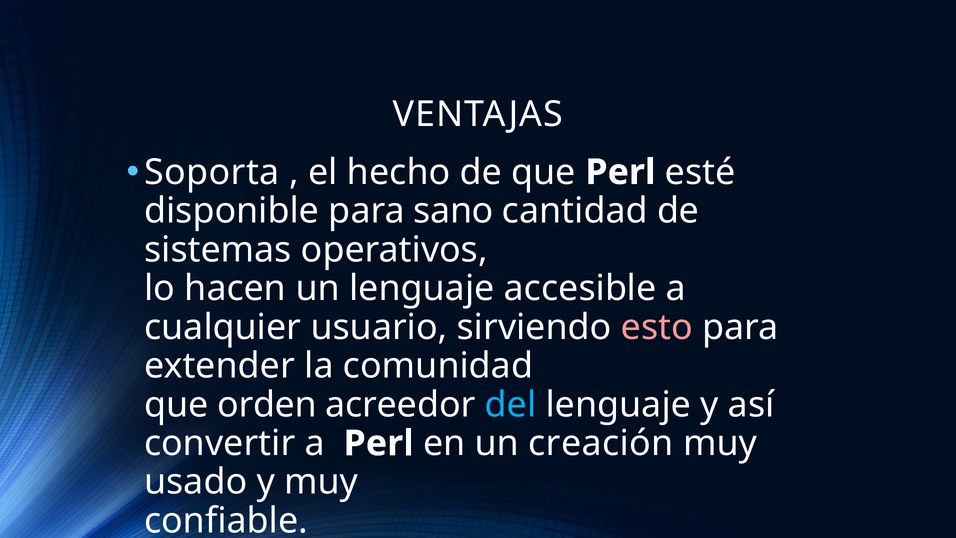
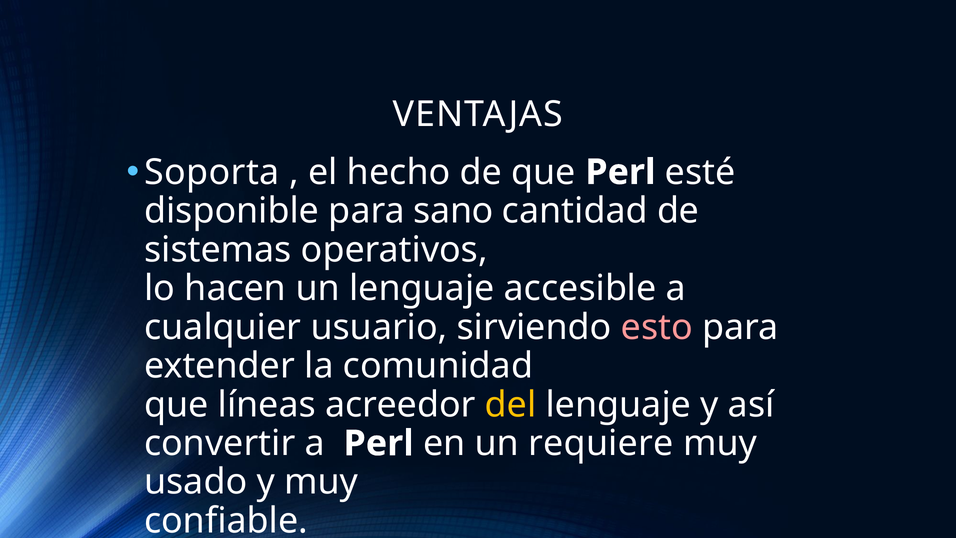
orden: orden -> líneas
del colour: light blue -> yellow
creación: creación -> requiere
